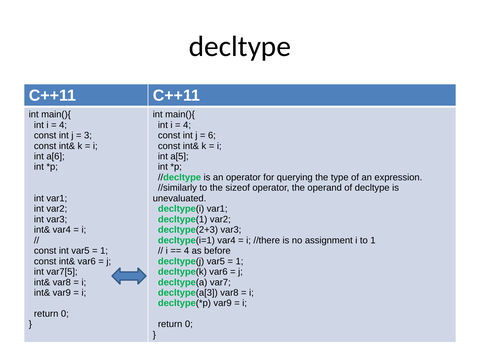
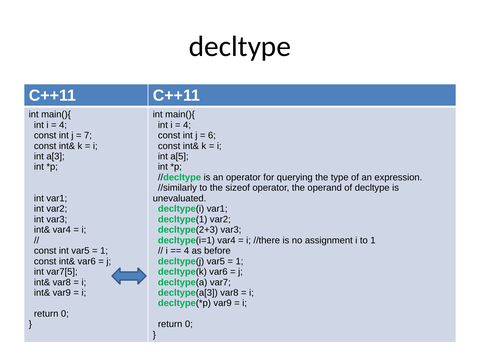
3: 3 -> 7
a[6: a[6 -> a[3
